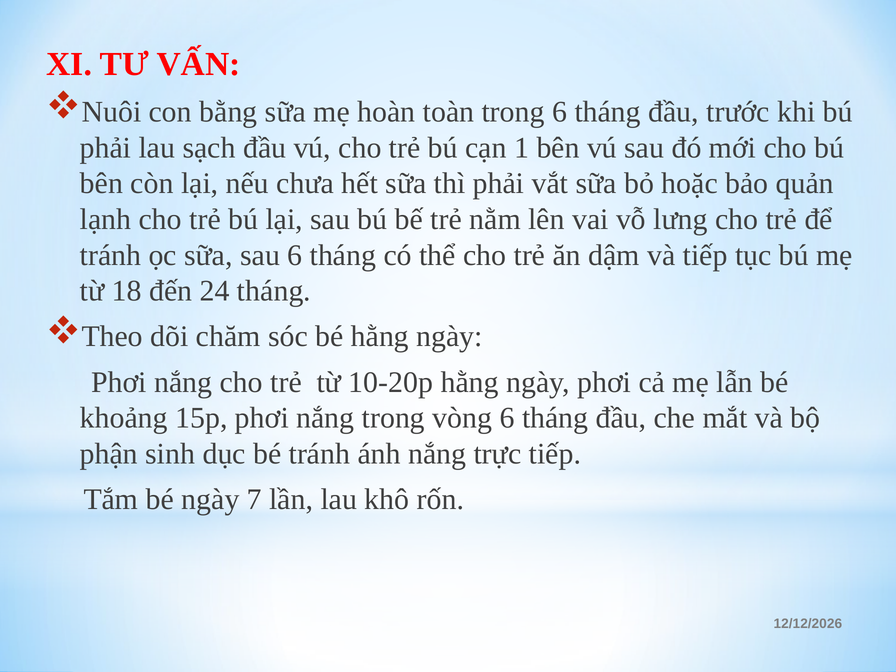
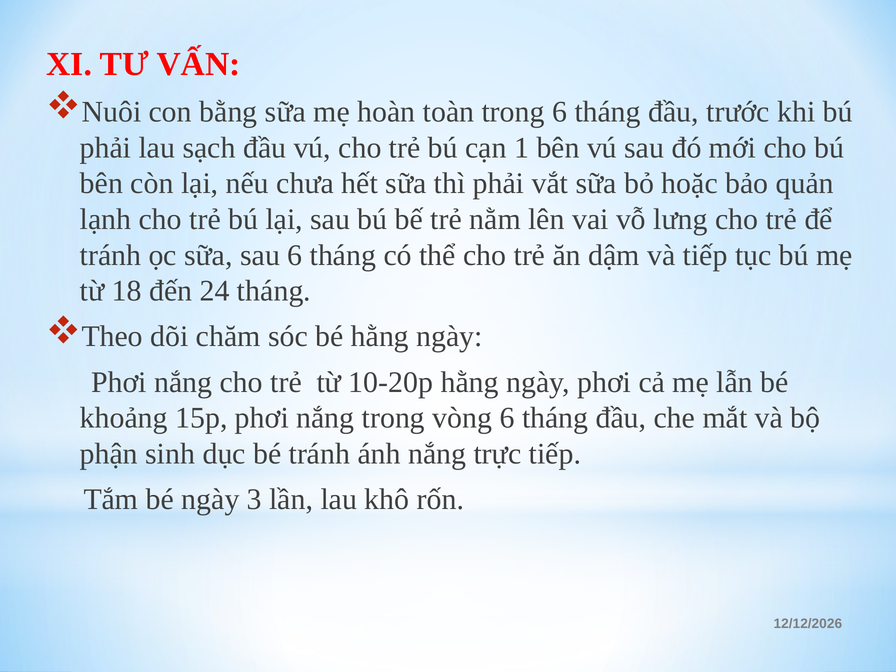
7: 7 -> 3
